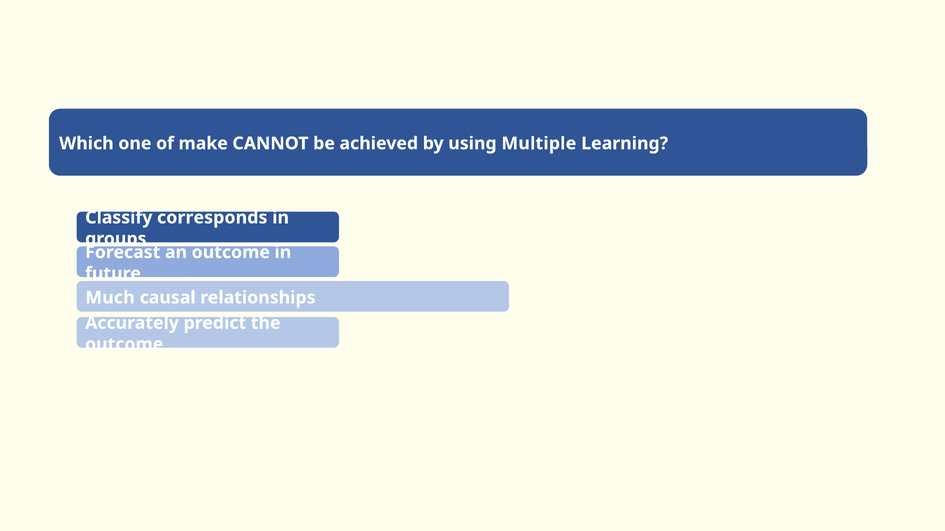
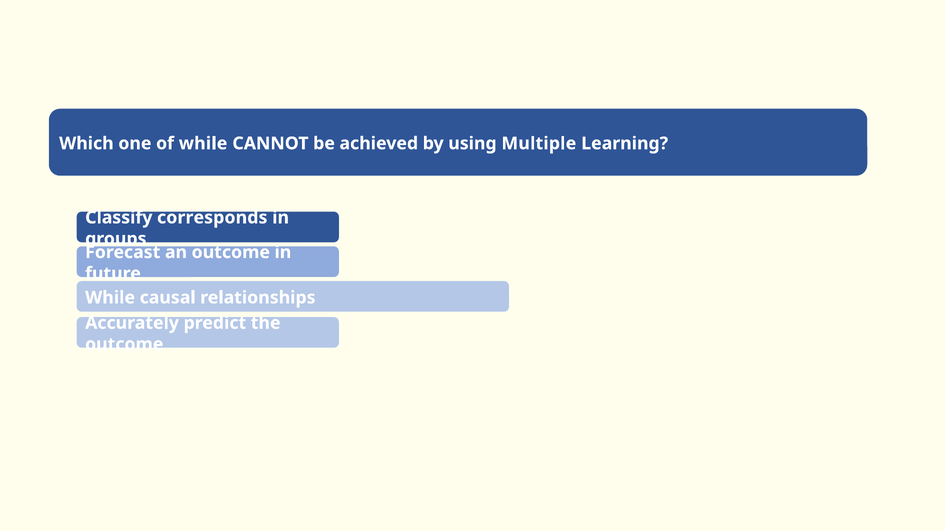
of make: make -> while
Much at (110, 298): Much -> While
